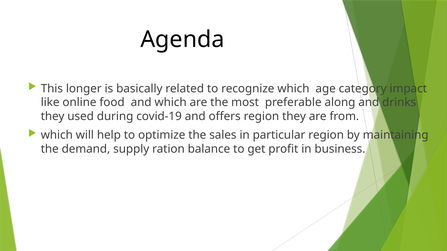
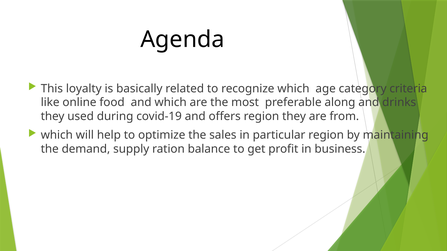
longer: longer -> loyalty
impact: impact -> criteria
